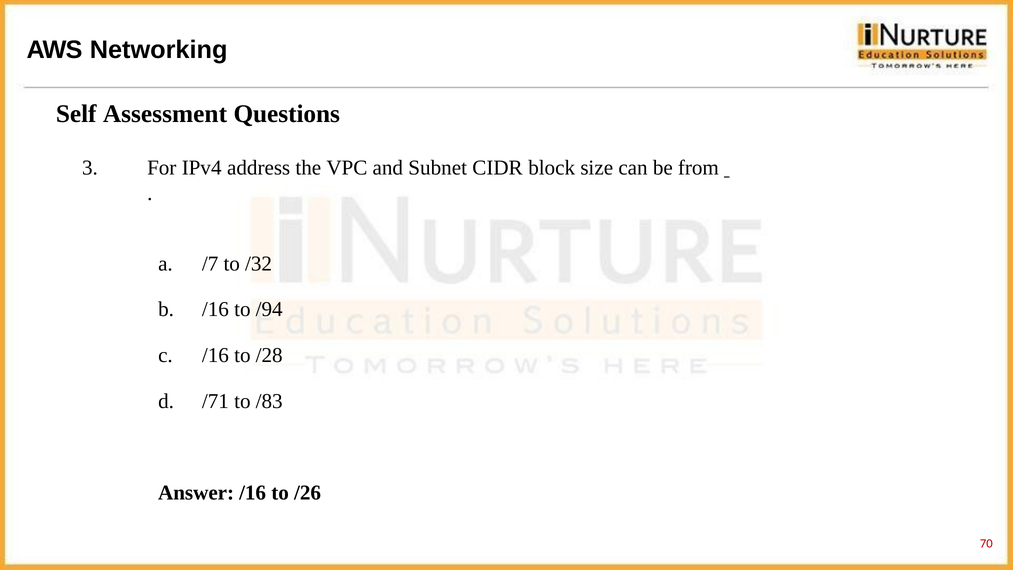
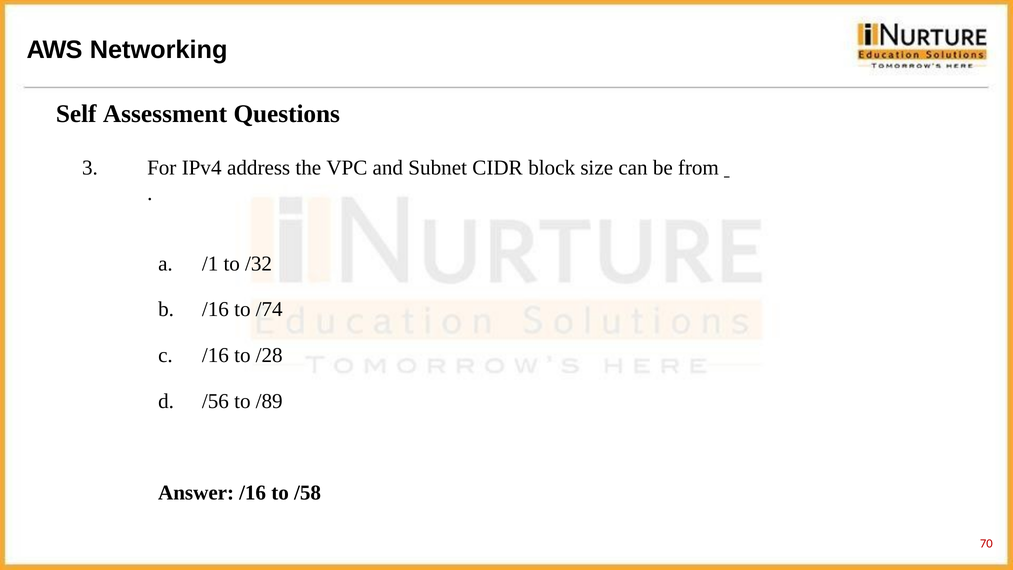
/7: /7 -> /1
/94: /94 -> /74
/71: /71 -> /56
/83: /83 -> /89
/26: /26 -> /58
